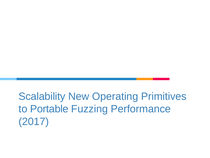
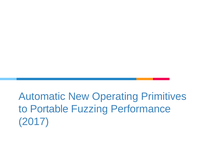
Scalability: Scalability -> Automatic
